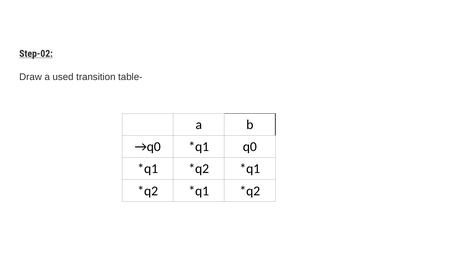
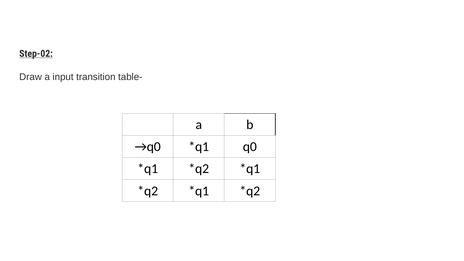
used: used -> input
